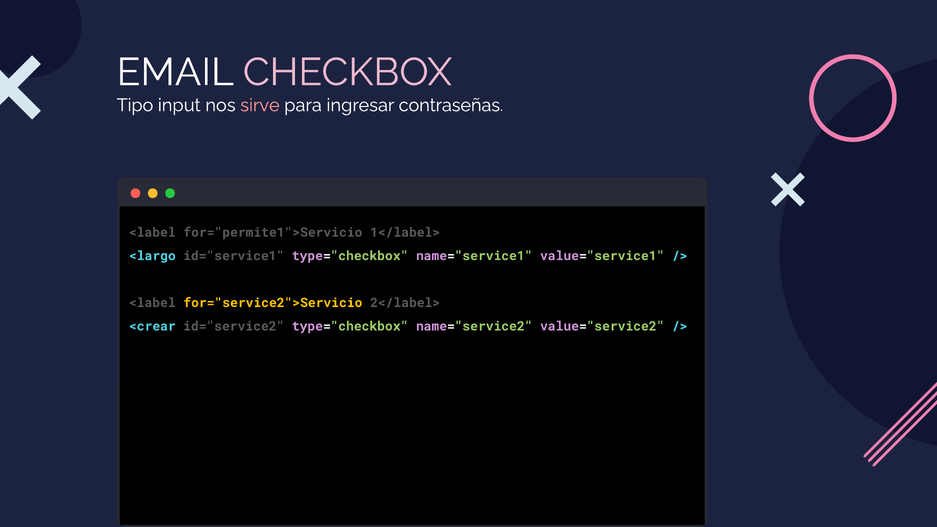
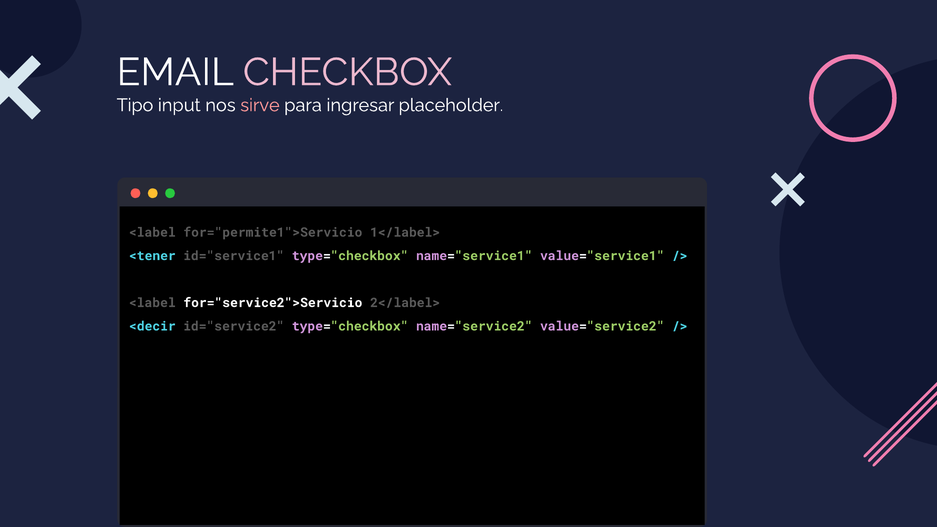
contraseñas: contraseñas -> placeholder
<largo: <largo -> <tener
for="service2">Servicio colour: yellow -> white
<crear: <crear -> <decir
